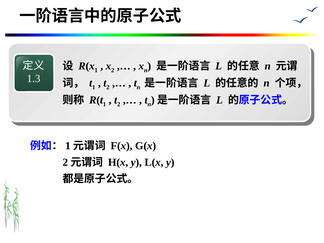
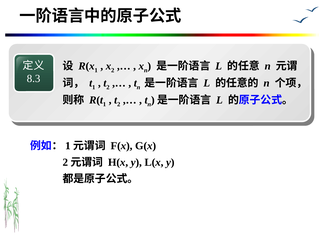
1.3: 1.3 -> 8.3
